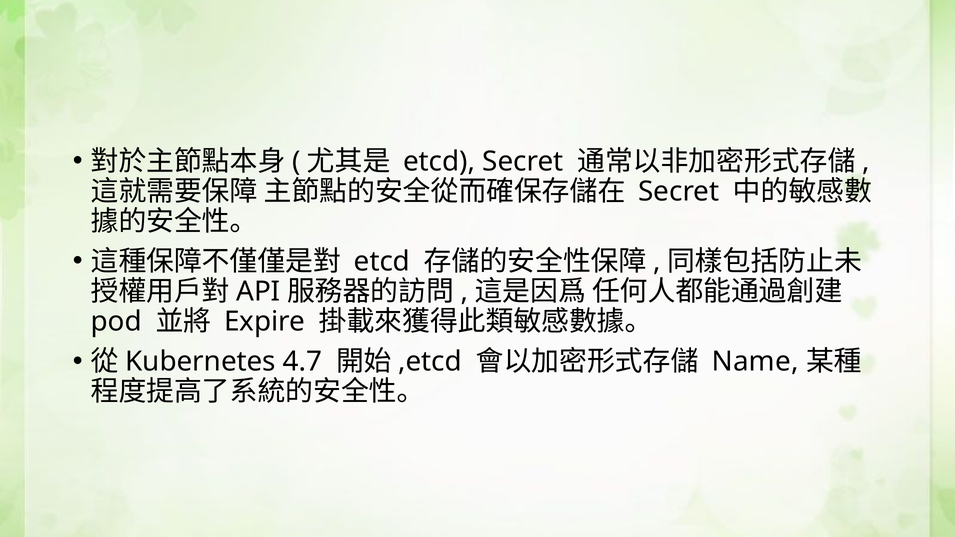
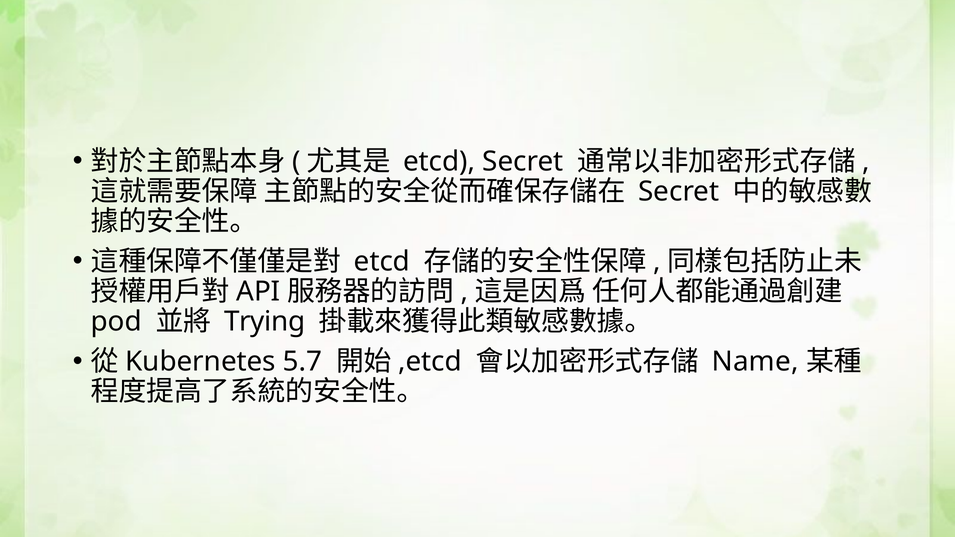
Expire: Expire -> Trying
4.7: 4.7 -> 5.7
